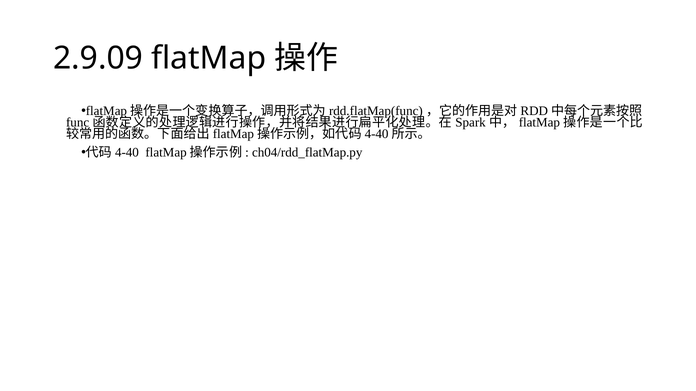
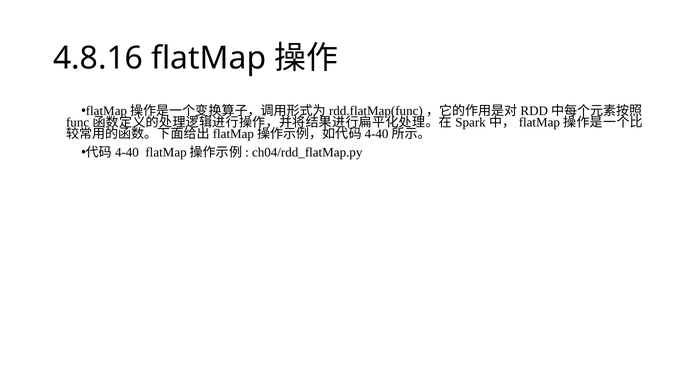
2.9.09: 2.9.09 -> 4.8.16
